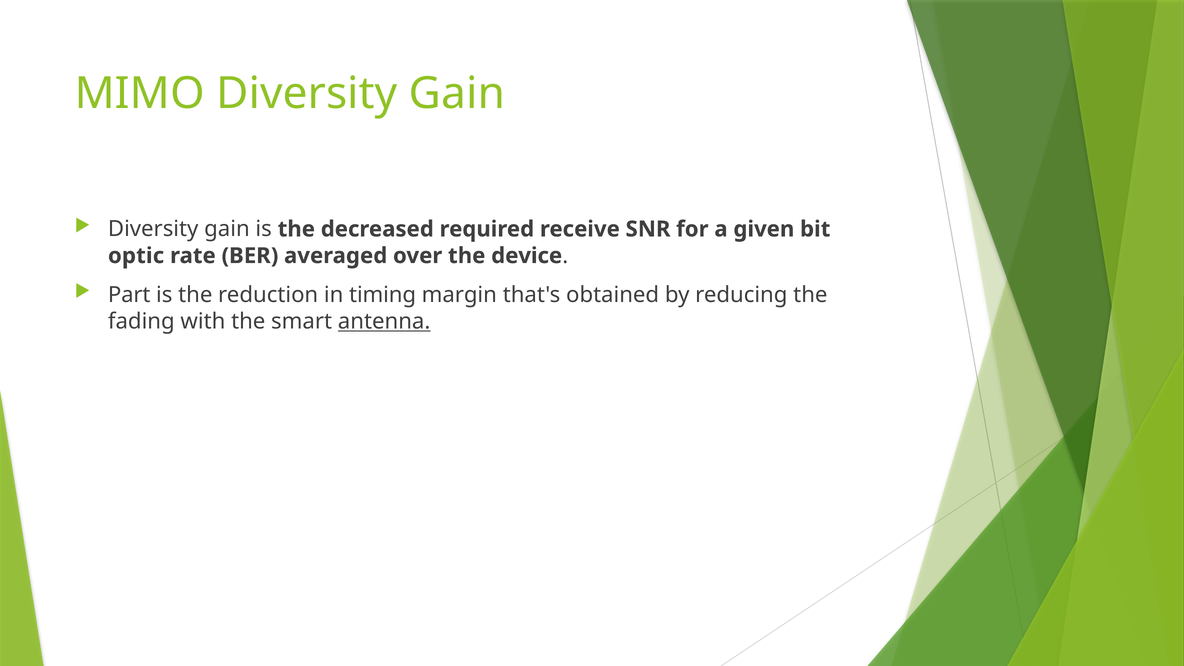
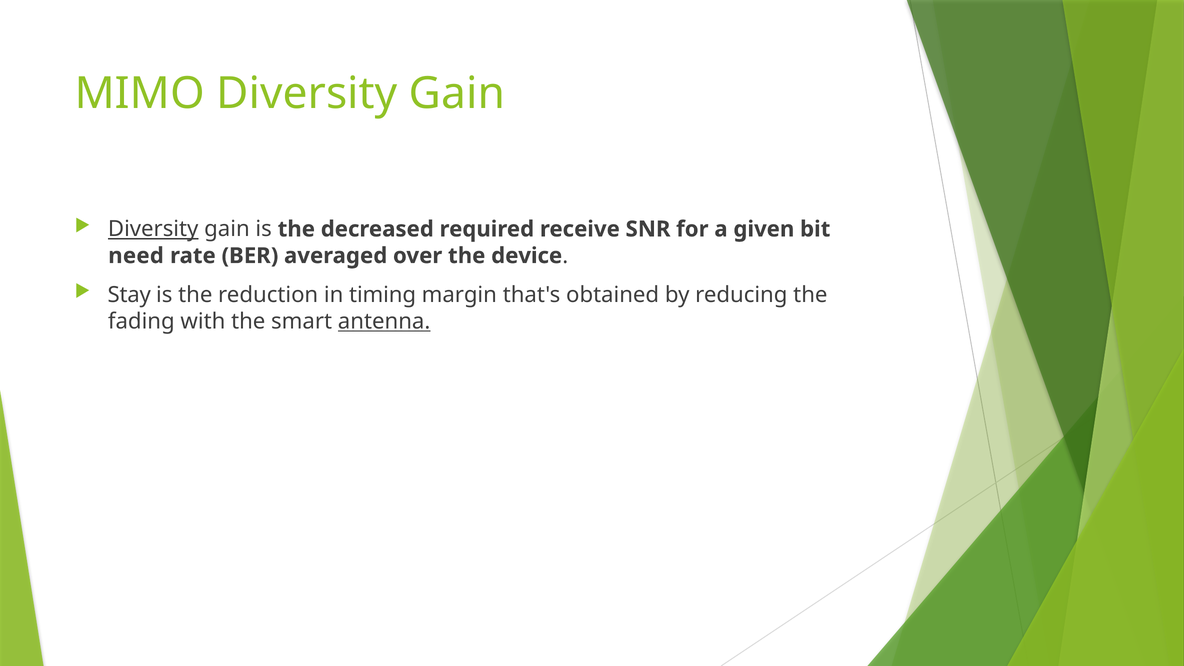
Diversity at (153, 229) underline: none -> present
optic: optic -> need
Part: Part -> Stay
